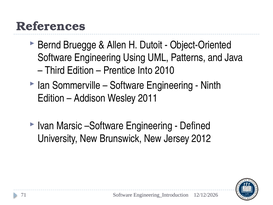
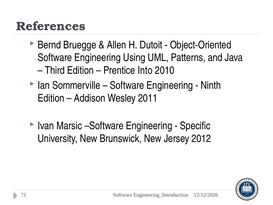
Defined: Defined -> Specific
